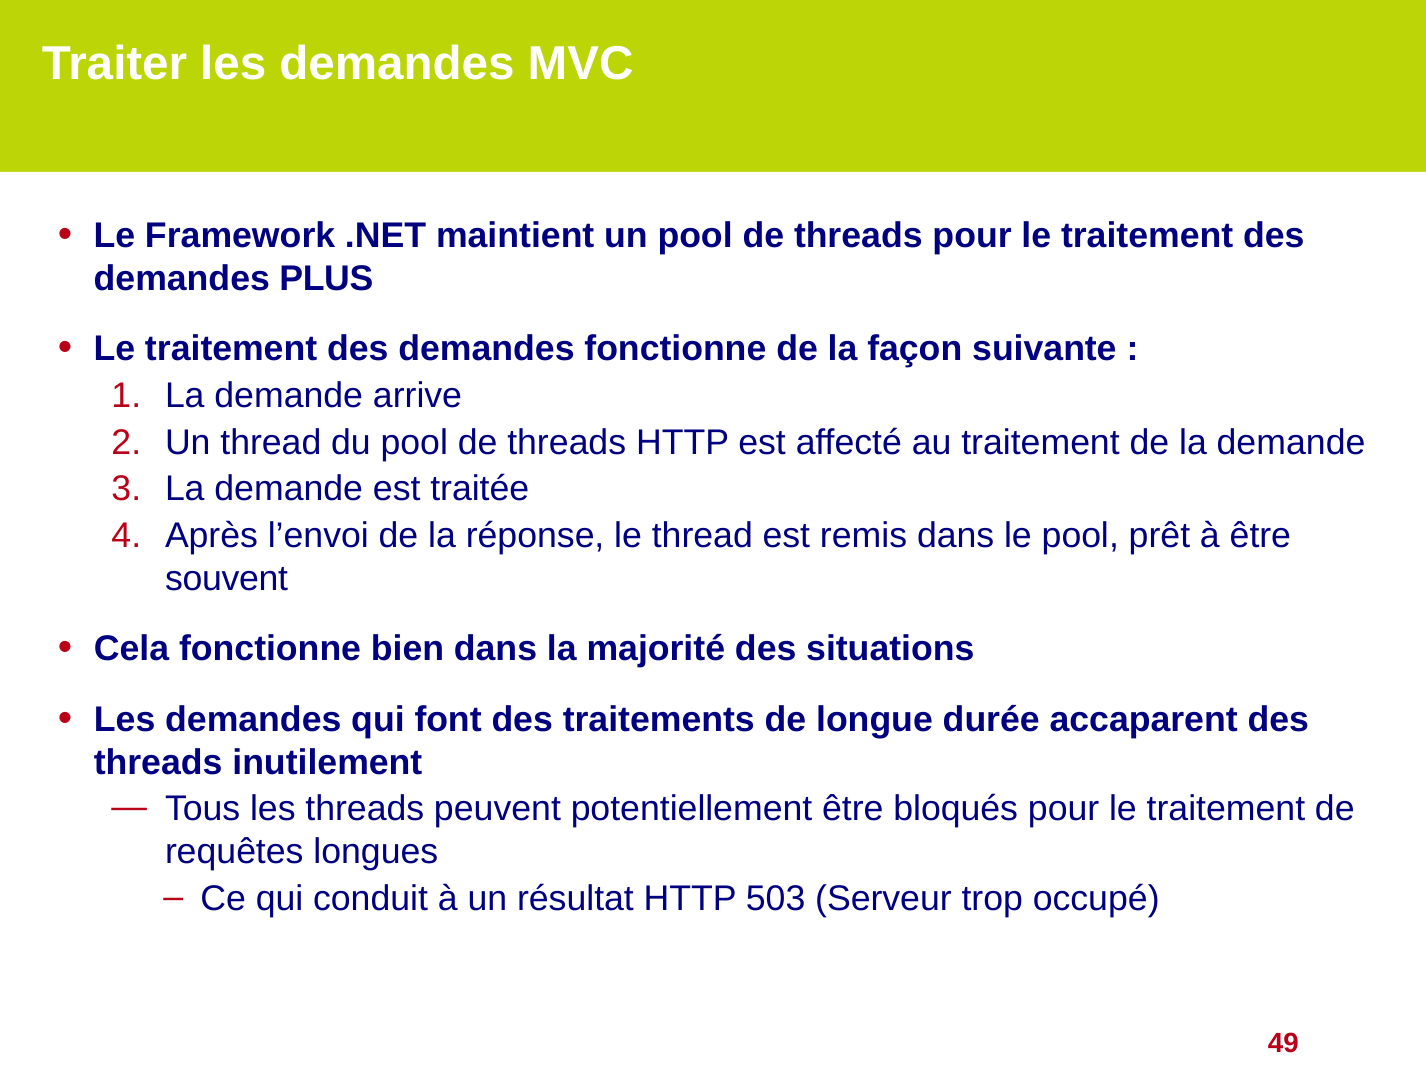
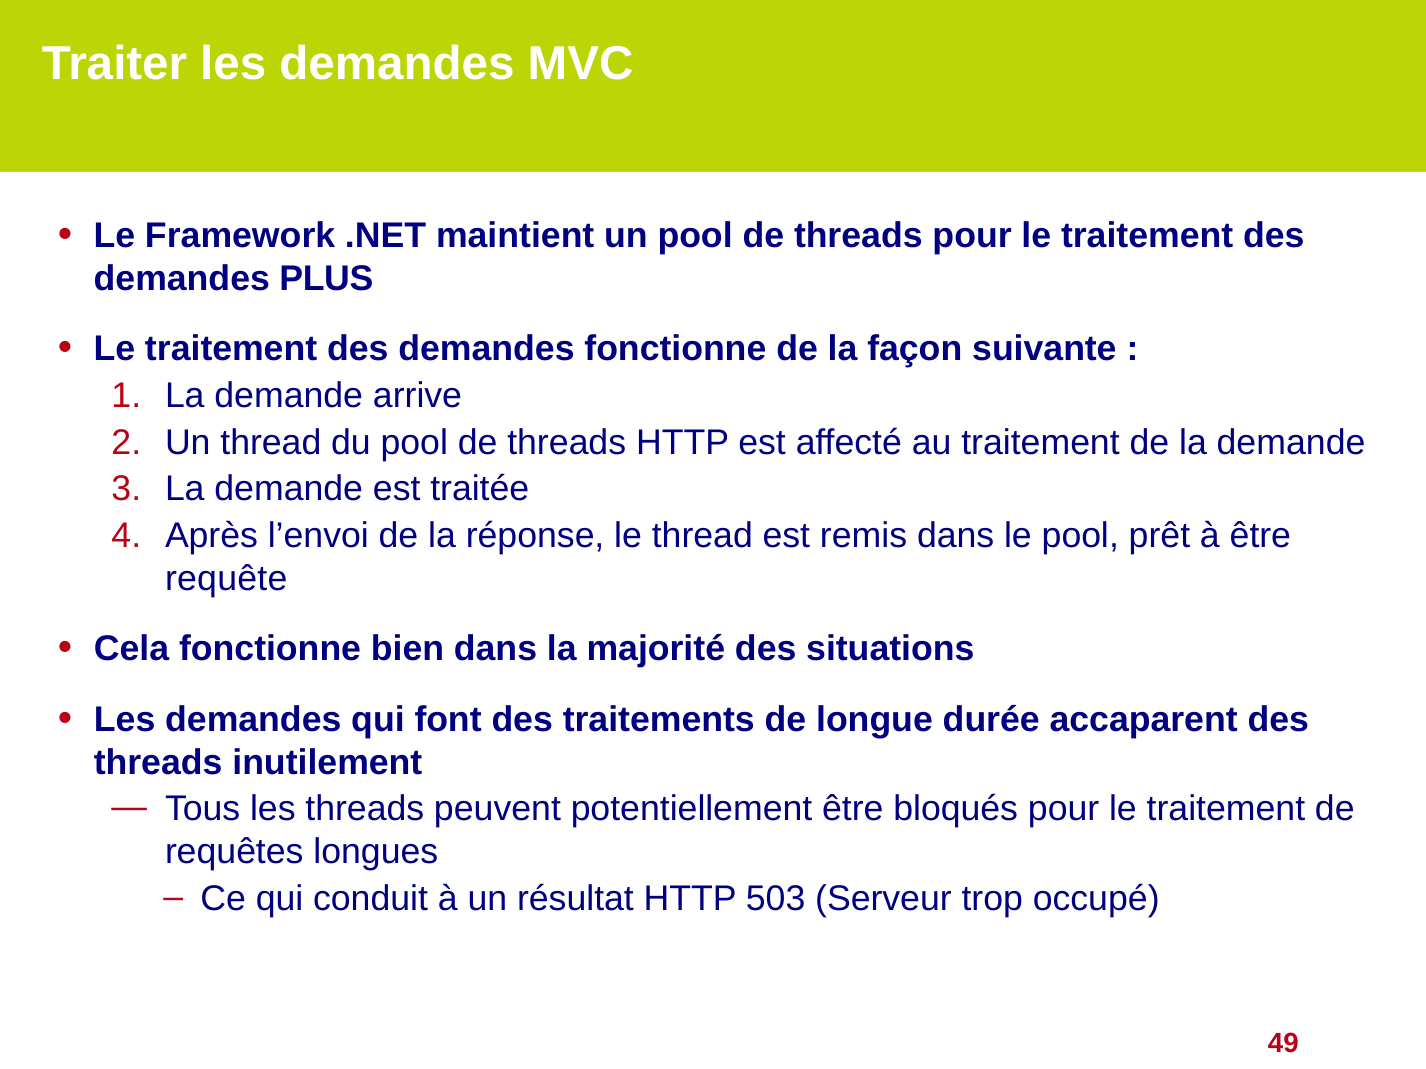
souvent: souvent -> requête
